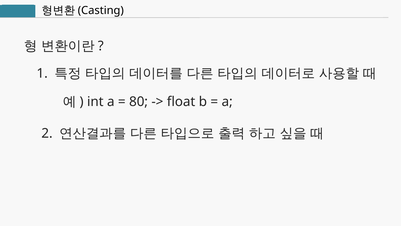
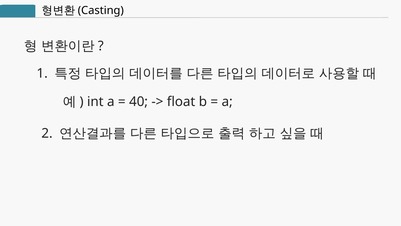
80: 80 -> 40
